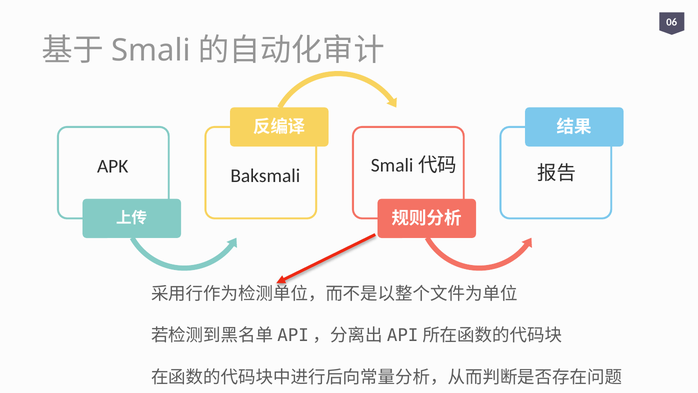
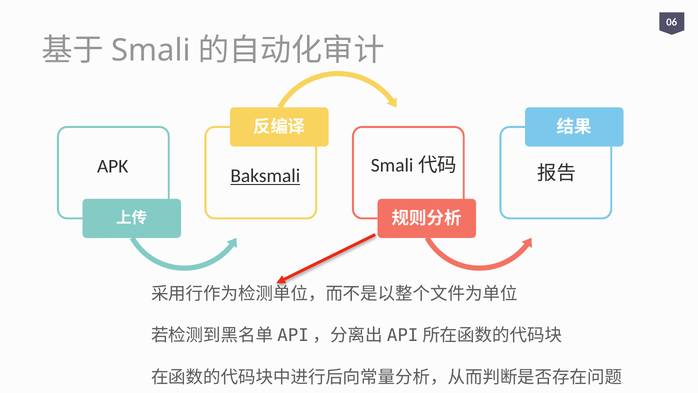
Baksmali underline: none -> present
